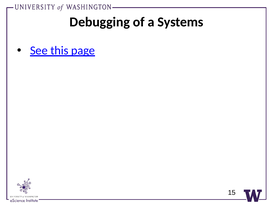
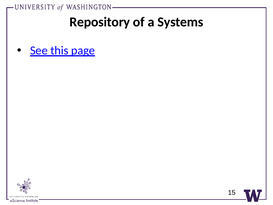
Debugging: Debugging -> Repository
